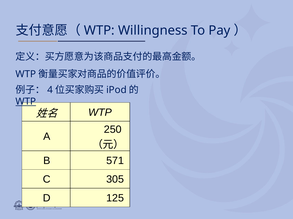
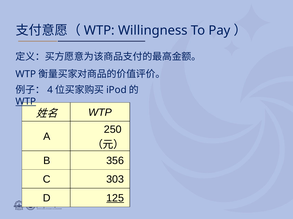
571: 571 -> 356
305: 305 -> 303
125 underline: none -> present
